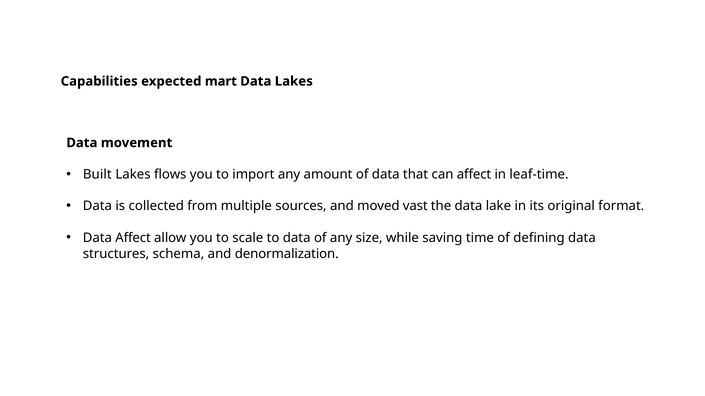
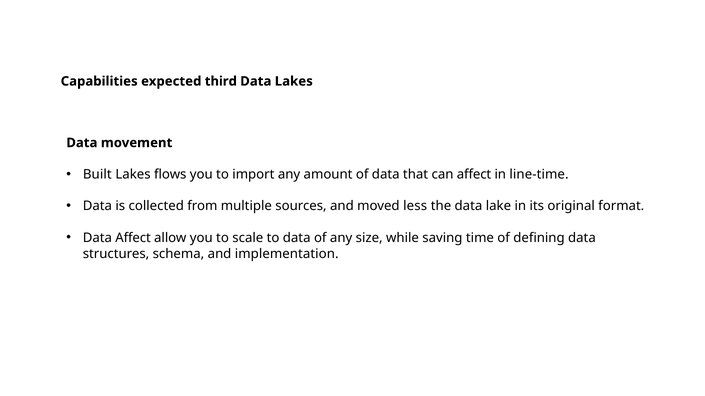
mart: mart -> third
leaf-time: leaf-time -> line-time
vast: vast -> less
denormalization: denormalization -> implementation
